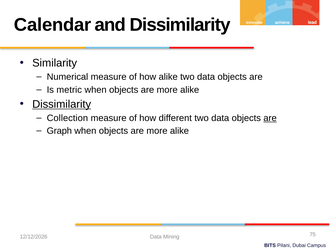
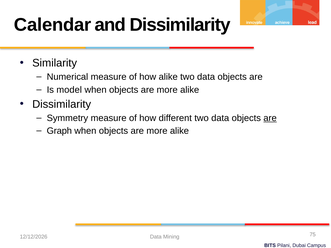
metric: metric -> model
Dissimilarity at (62, 104) underline: present -> none
Collection: Collection -> Symmetry
